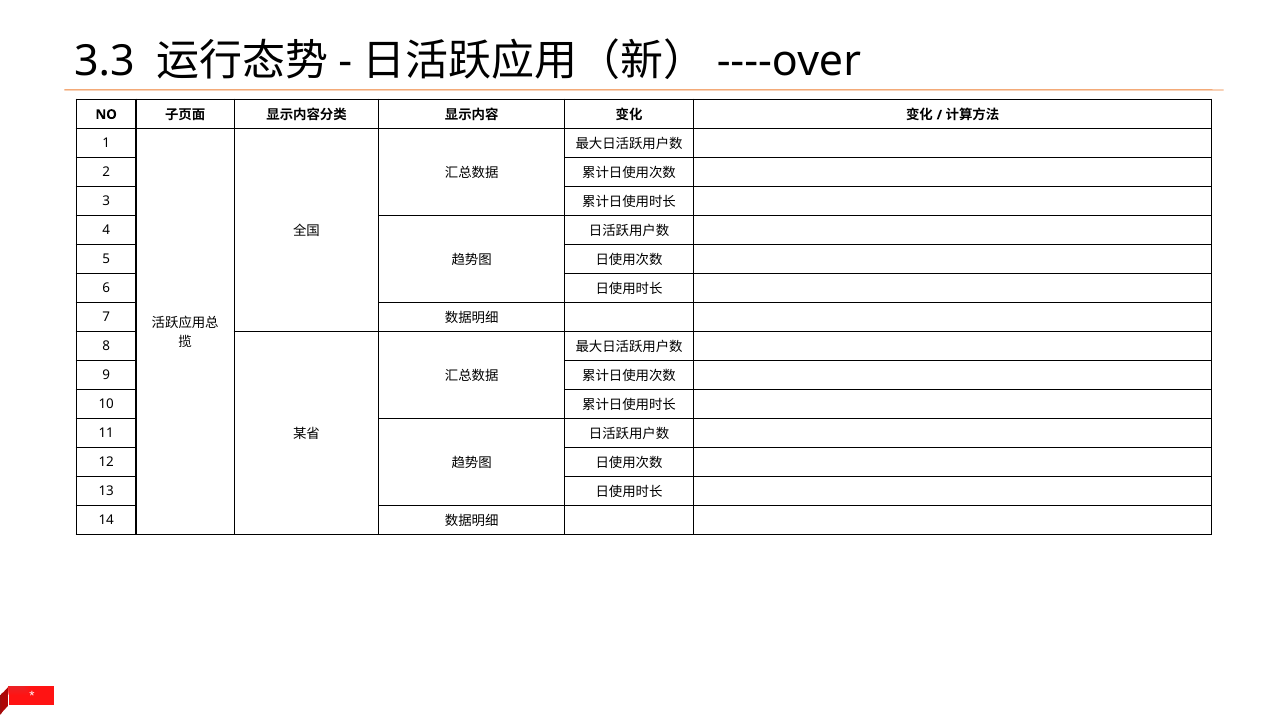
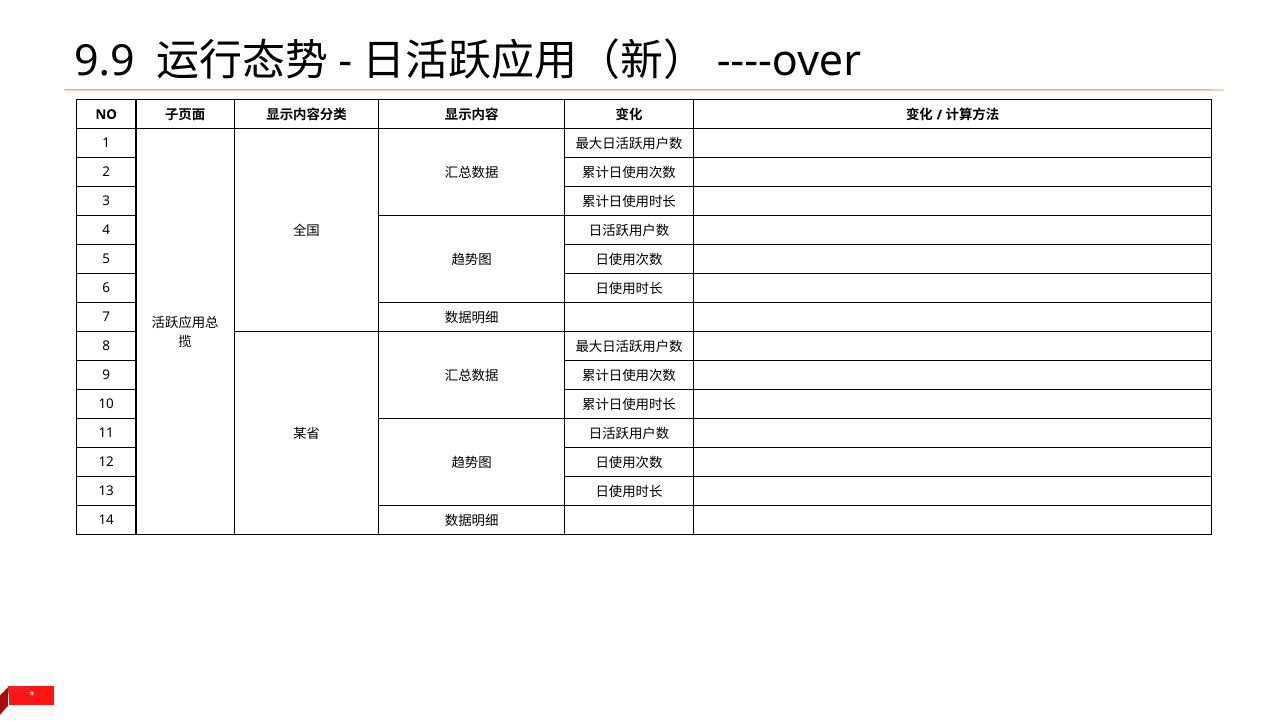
3.3: 3.3 -> 9.9
